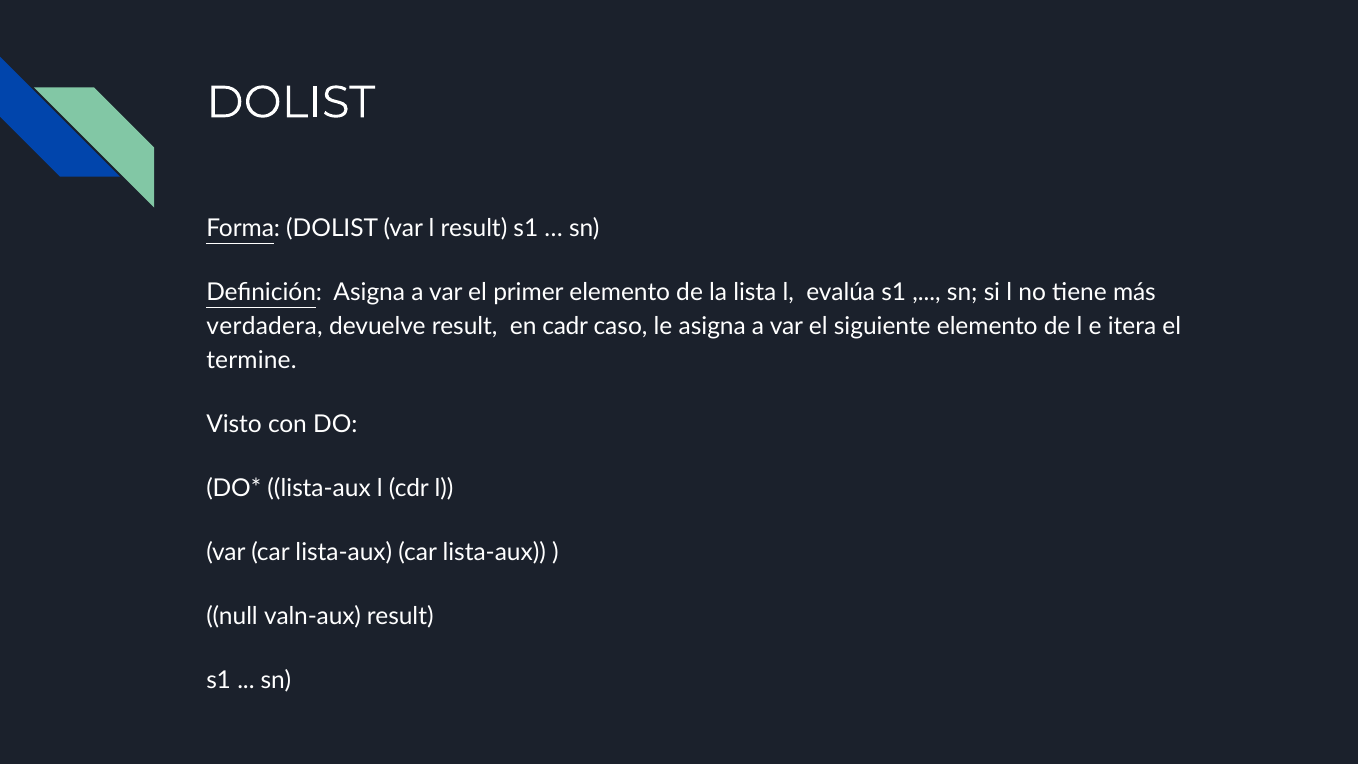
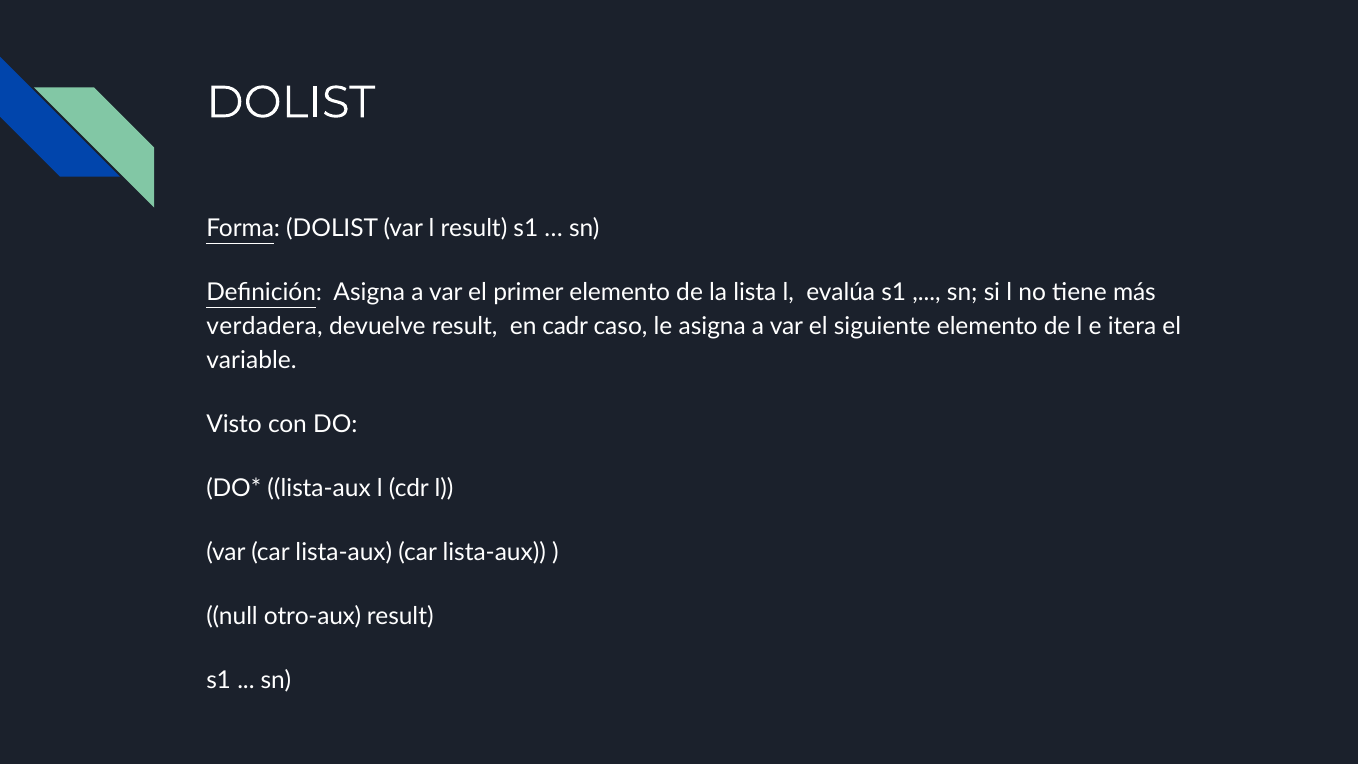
termine: termine -> variable
valn-aux: valn-aux -> otro-aux
